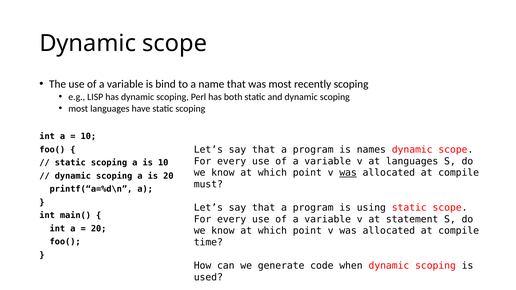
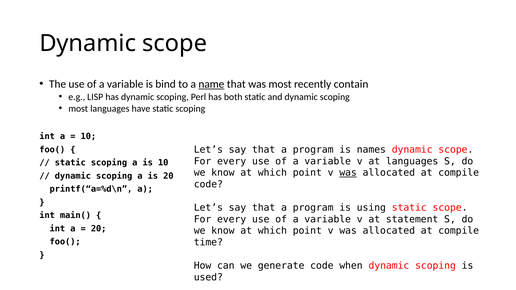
name underline: none -> present
recently scoping: scoping -> contain
must at (208, 185): must -> code
